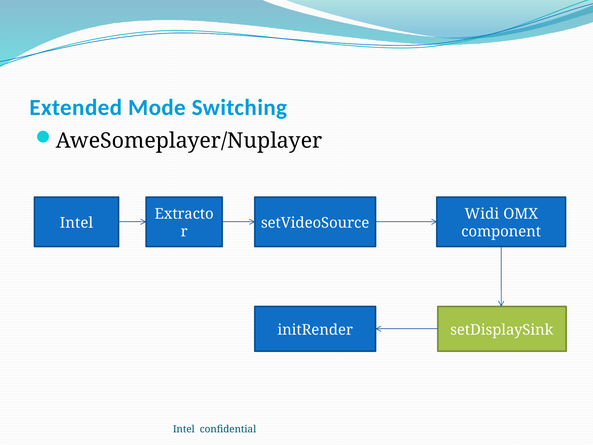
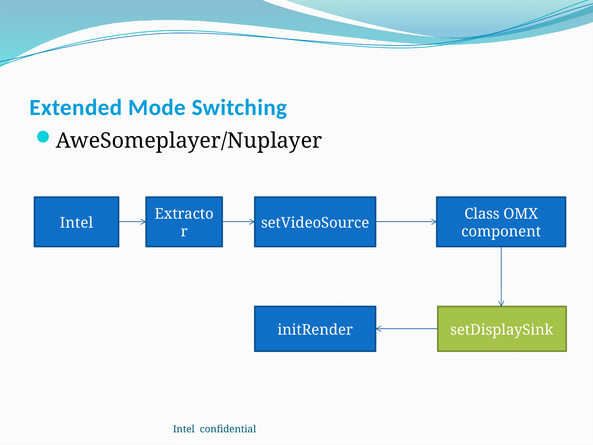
Widi: Widi -> Class
